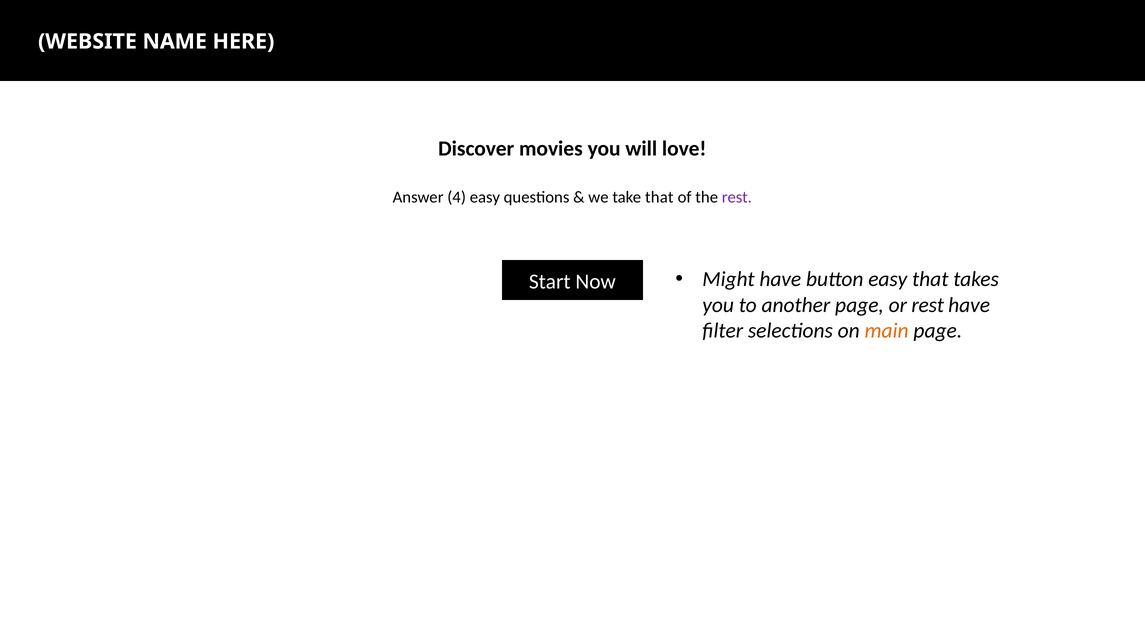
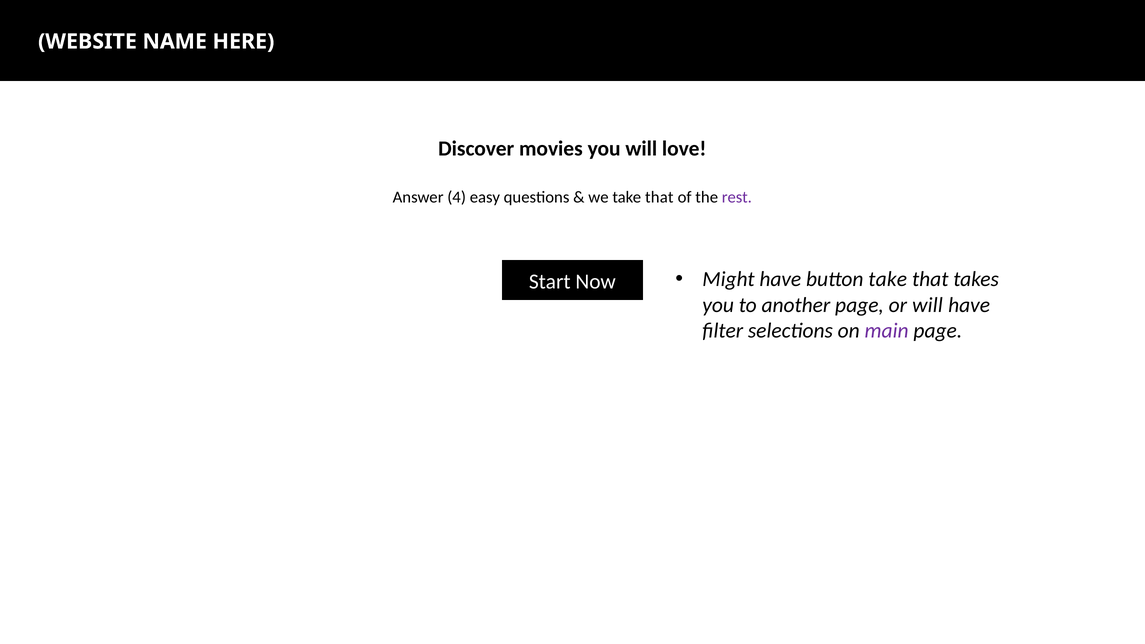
button easy: easy -> take
or rest: rest -> will
main colour: orange -> purple
